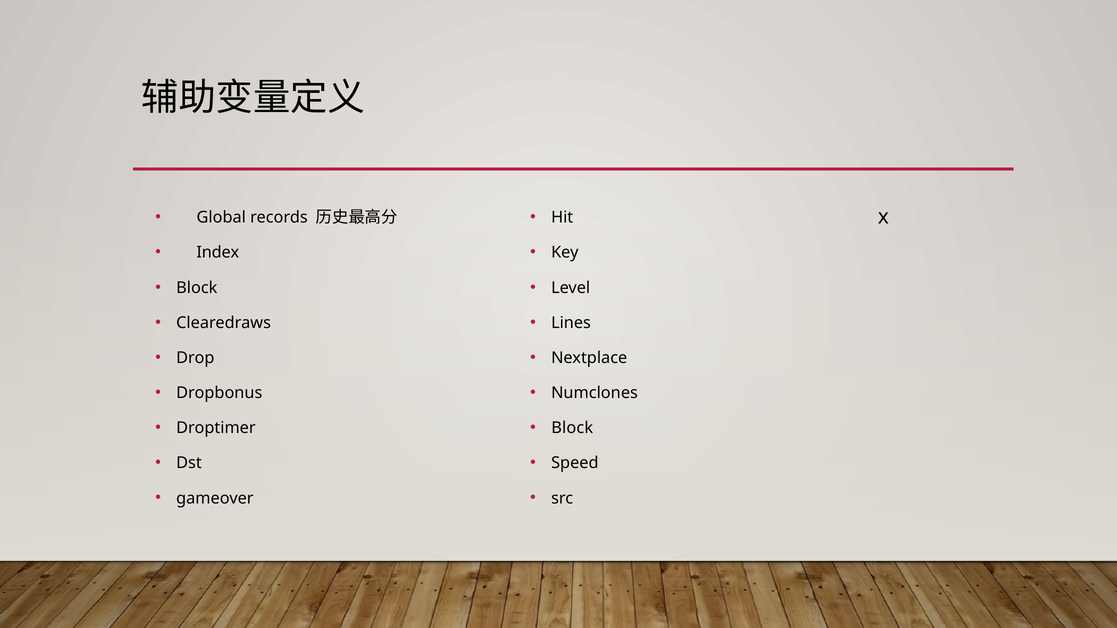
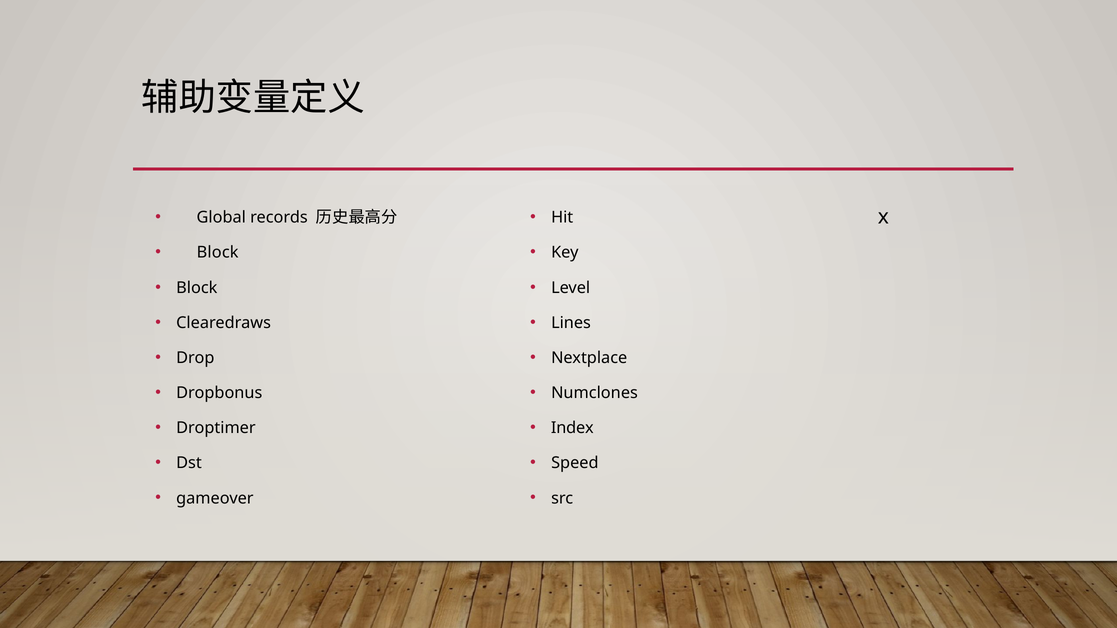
Index at (218, 253): Index -> Block
Block at (572, 428): Block -> Index
